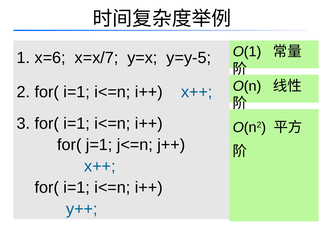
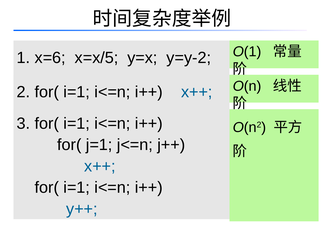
x=x/7: x=x/7 -> x=x/5
y=y-5: y=y-5 -> y=y-2
